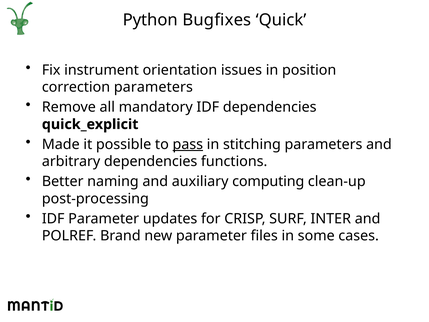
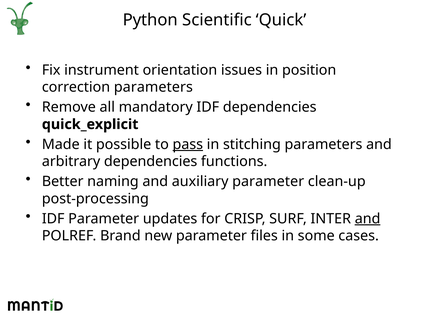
Bugfixes: Bugfixes -> Scientific
auxiliary computing: computing -> parameter
and at (368, 219) underline: none -> present
